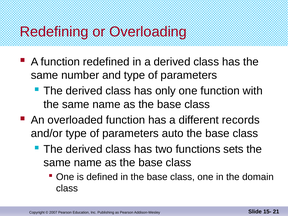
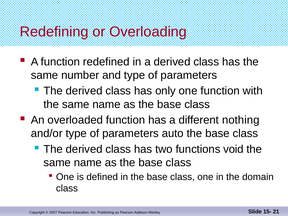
records: records -> nothing
sets: sets -> void
